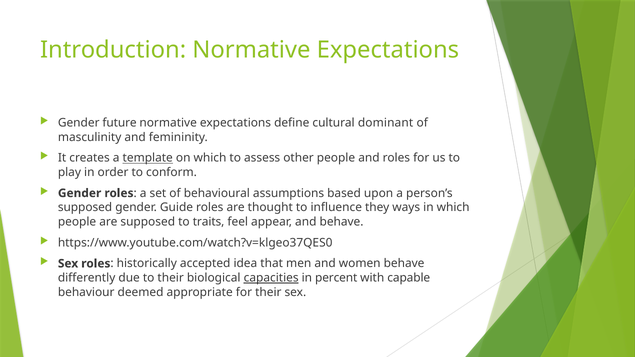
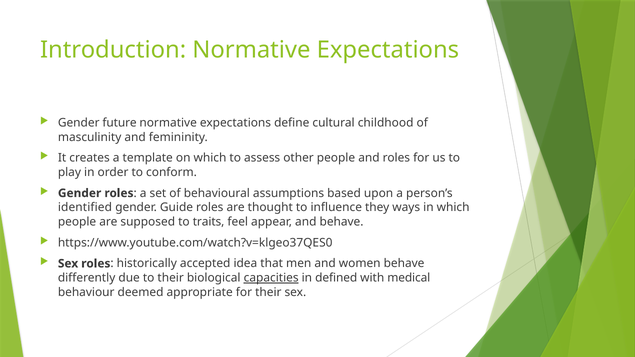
dominant: dominant -> childhood
template underline: present -> none
supposed at (85, 208): supposed -> identified
percent: percent -> defined
capable: capable -> medical
